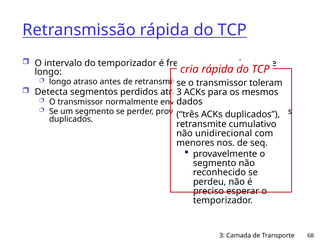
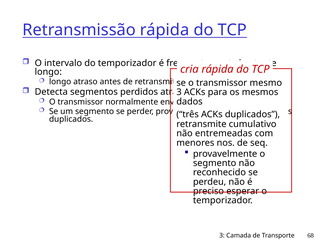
toleram: toleram -> mesmo
unidirecional: unidirecional -> entremeadas
